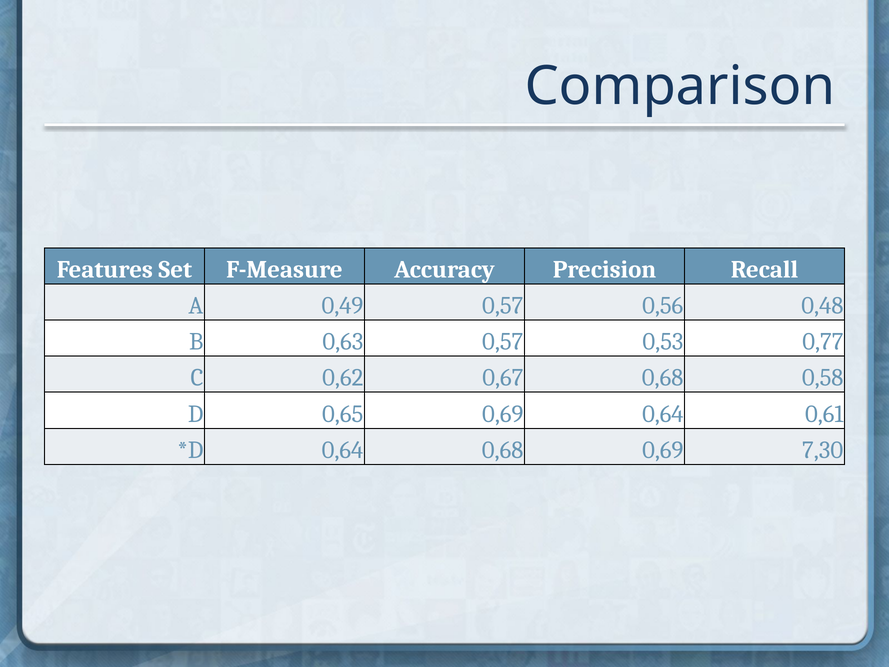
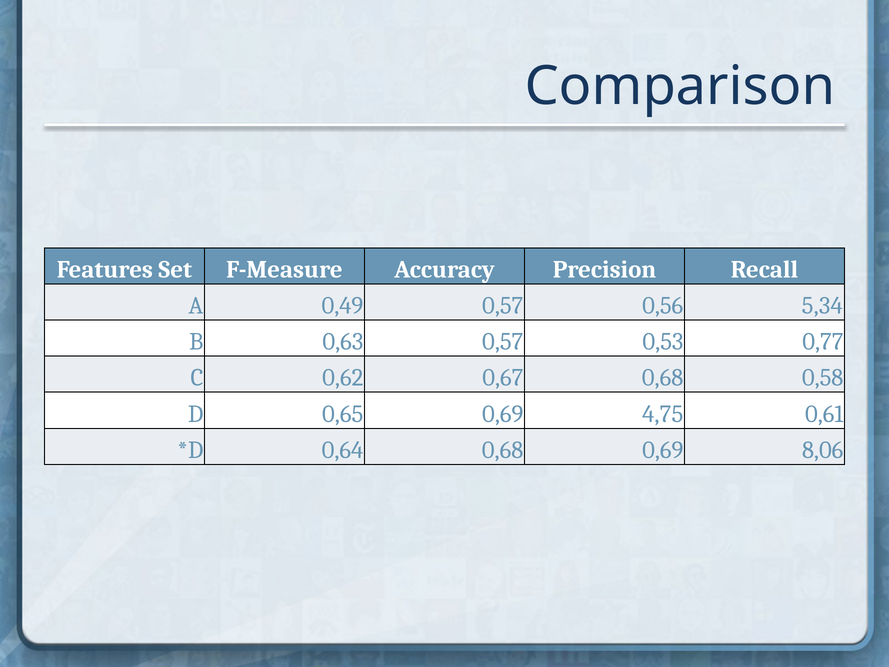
0,48: 0,48 -> 5,34
0,69 0,64: 0,64 -> 4,75
7,30: 7,30 -> 8,06
